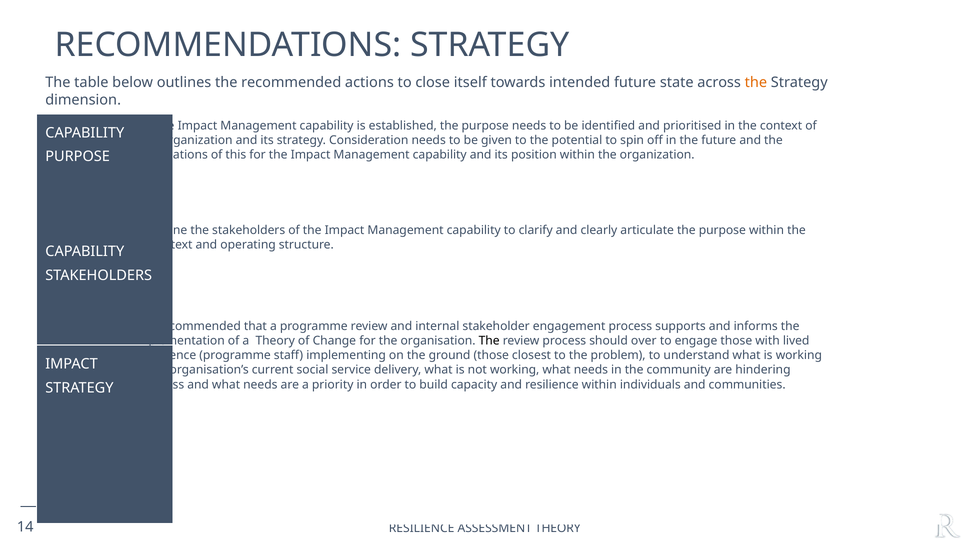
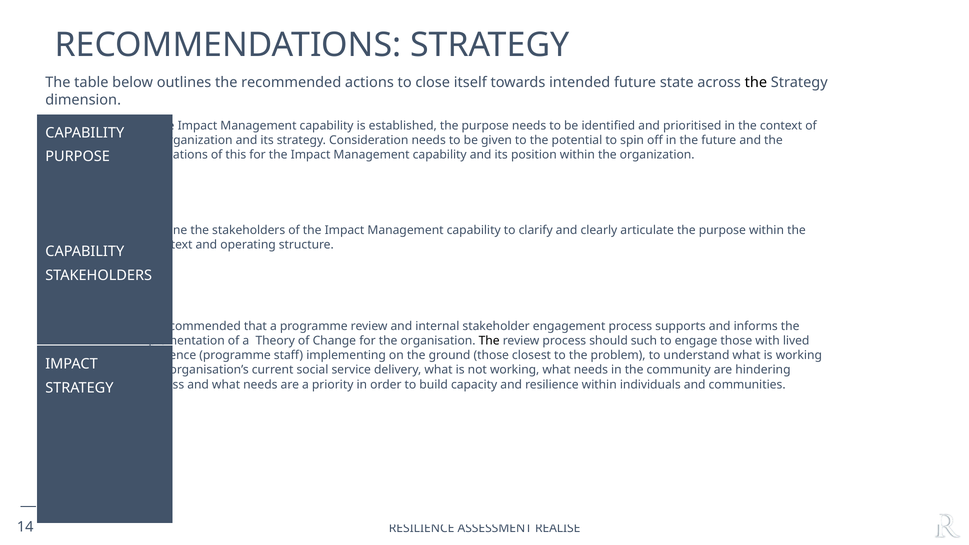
the at (756, 83) colour: orange -> black
over: over -> such
ASSESSMENT THEORY: THEORY -> REALISE
